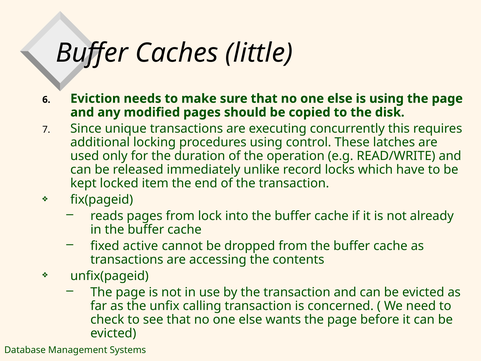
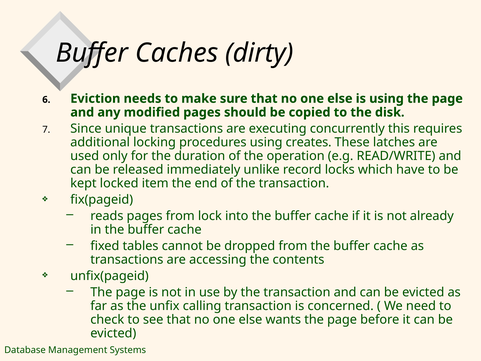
little: little -> dirty
control: control -> creates
active: active -> tables
